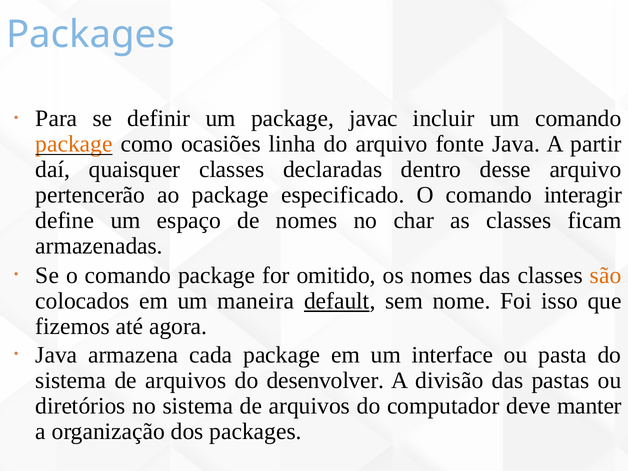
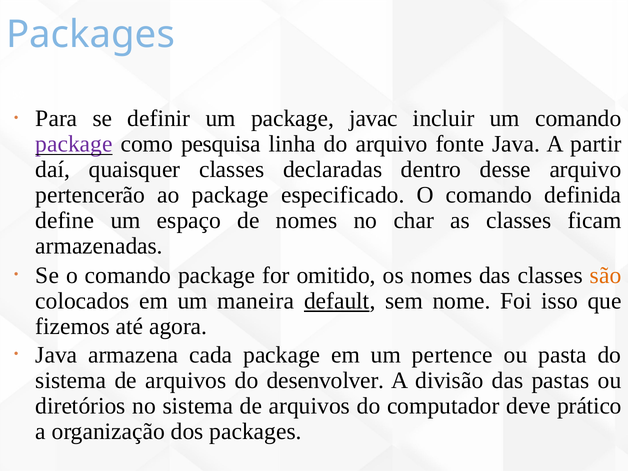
package at (74, 144) colour: orange -> purple
ocasiões: ocasiões -> pesquisa
interagir: interagir -> definida
interface: interface -> pertence
manter: manter -> prático
